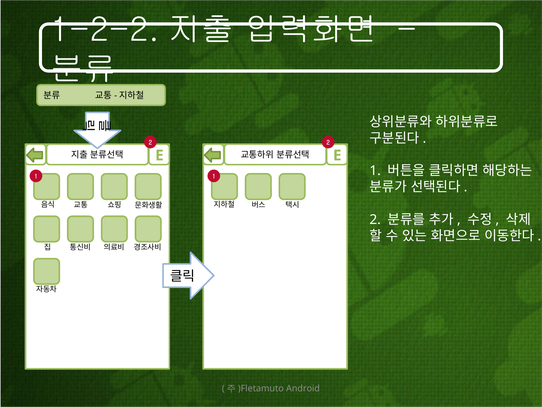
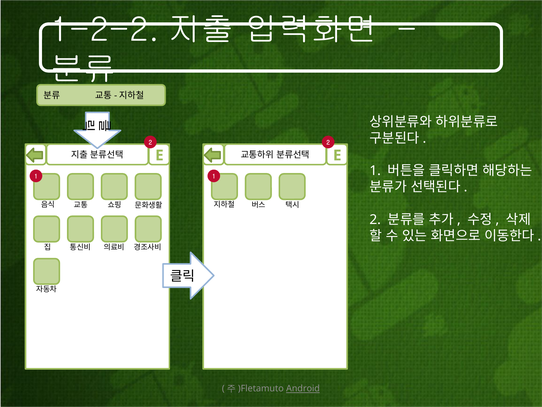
Android underline: none -> present
